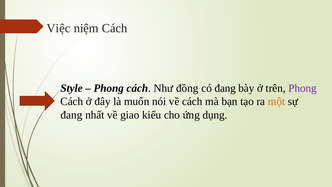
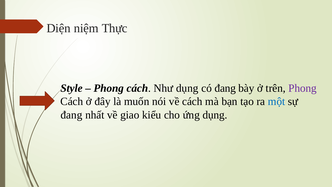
Việc: Việc -> Diện
niệm Cách: Cách -> Thực
Như đồng: đồng -> dụng
một colour: orange -> blue
